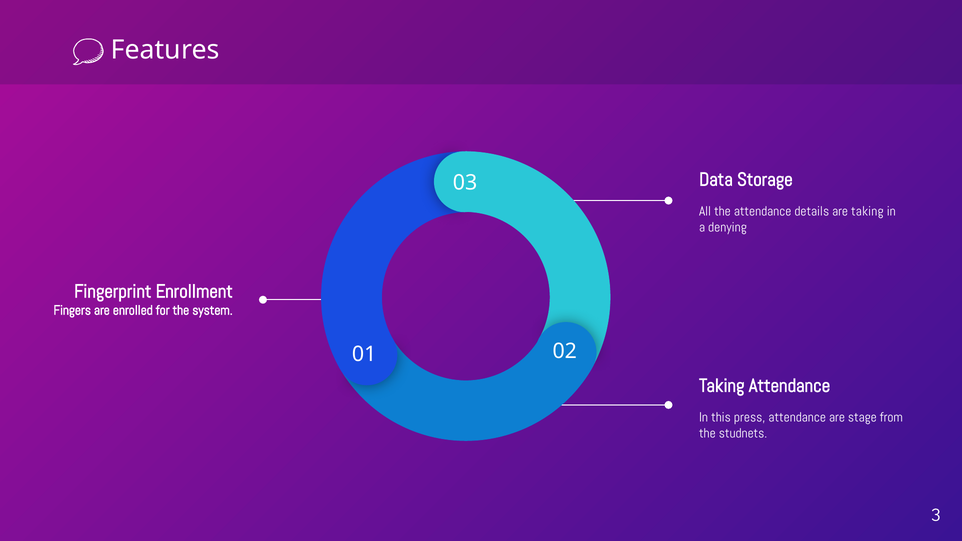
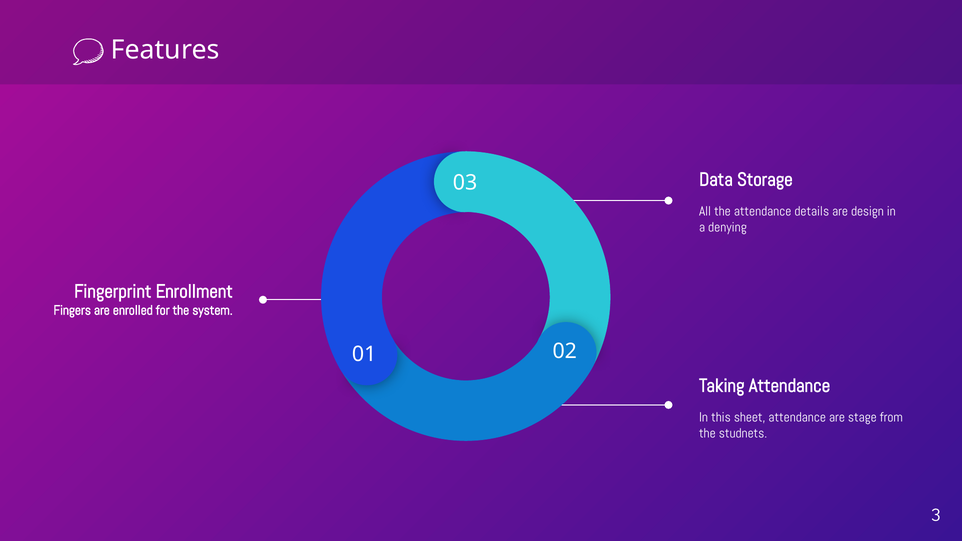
are taking: taking -> design
press: press -> sheet
